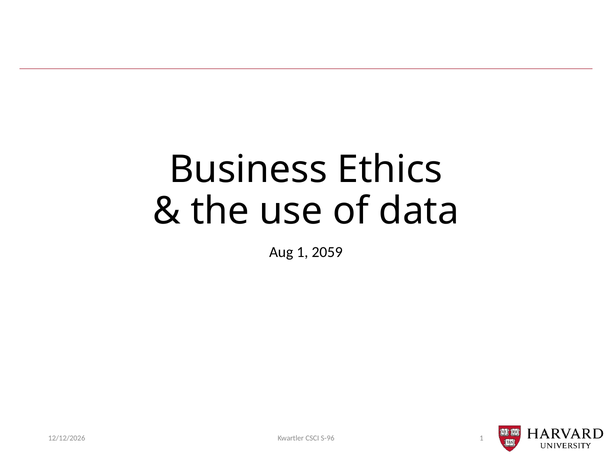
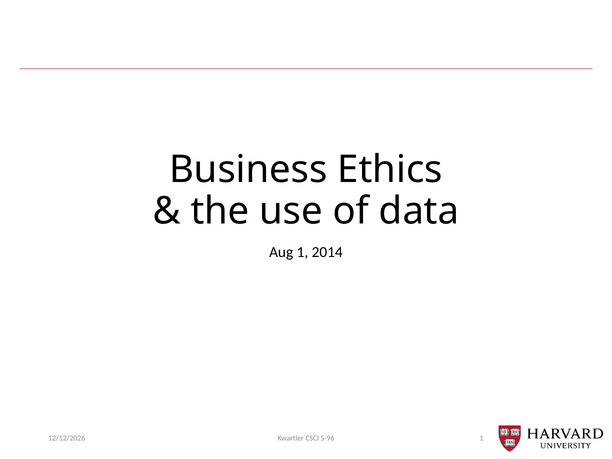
2059: 2059 -> 2014
